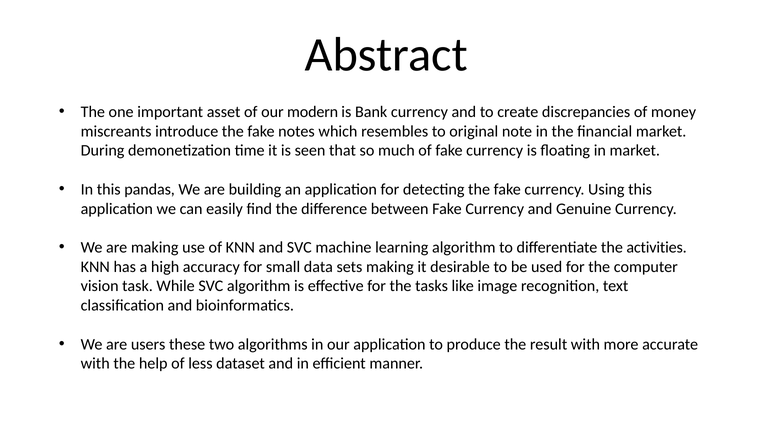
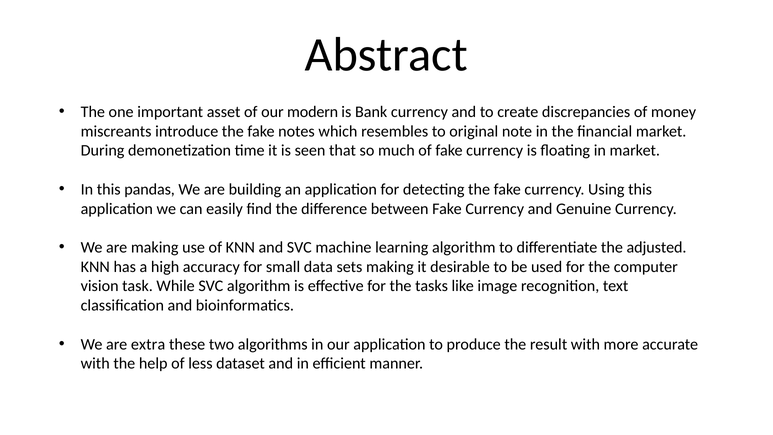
activities: activities -> adjusted
users: users -> extra
